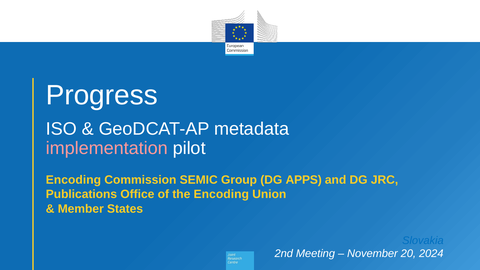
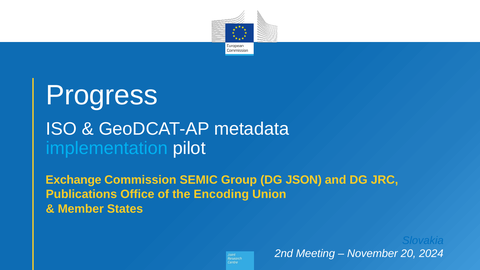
implementation colour: pink -> light blue
Encoding at (73, 180): Encoding -> Exchange
APPS: APPS -> JSON
